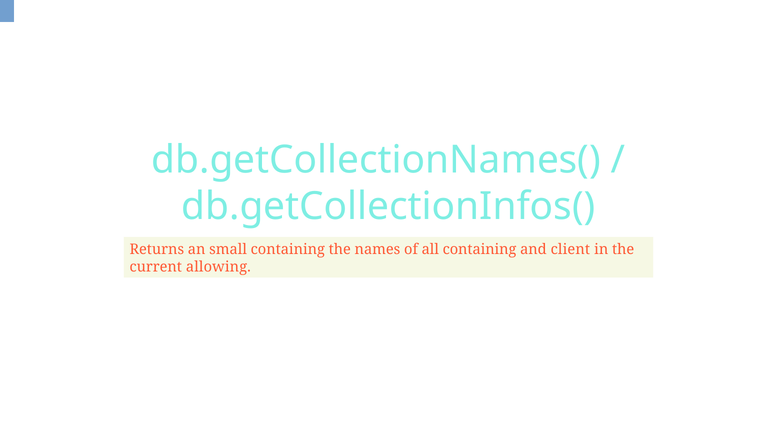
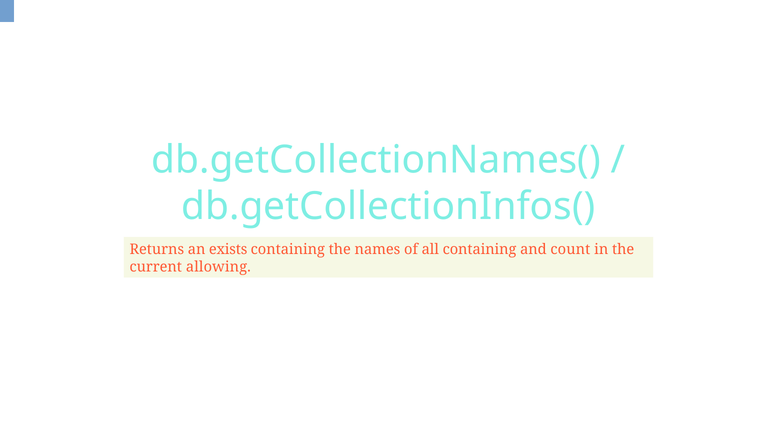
small: small -> exists
client: client -> count
